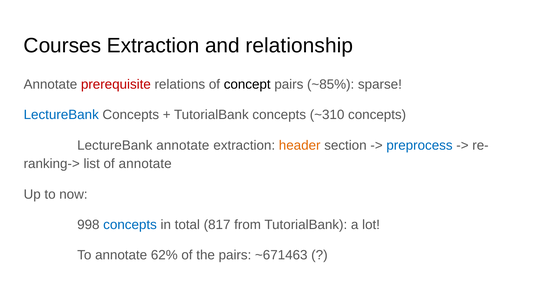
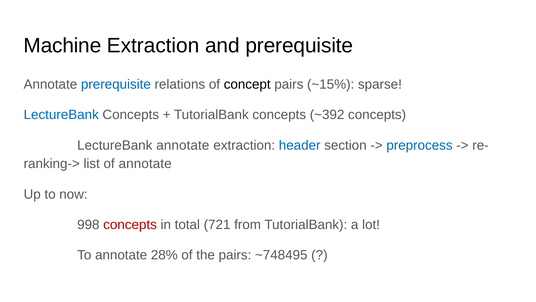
Courses: Courses -> Machine
and relationship: relationship -> prerequisite
prerequisite at (116, 84) colour: red -> blue
~85%: ~85% -> ~15%
~310: ~310 -> ~392
header colour: orange -> blue
concepts at (130, 224) colour: blue -> red
817: 817 -> 721
62%: 62% -> 28%
~671463: ~671463 -> ~748495
